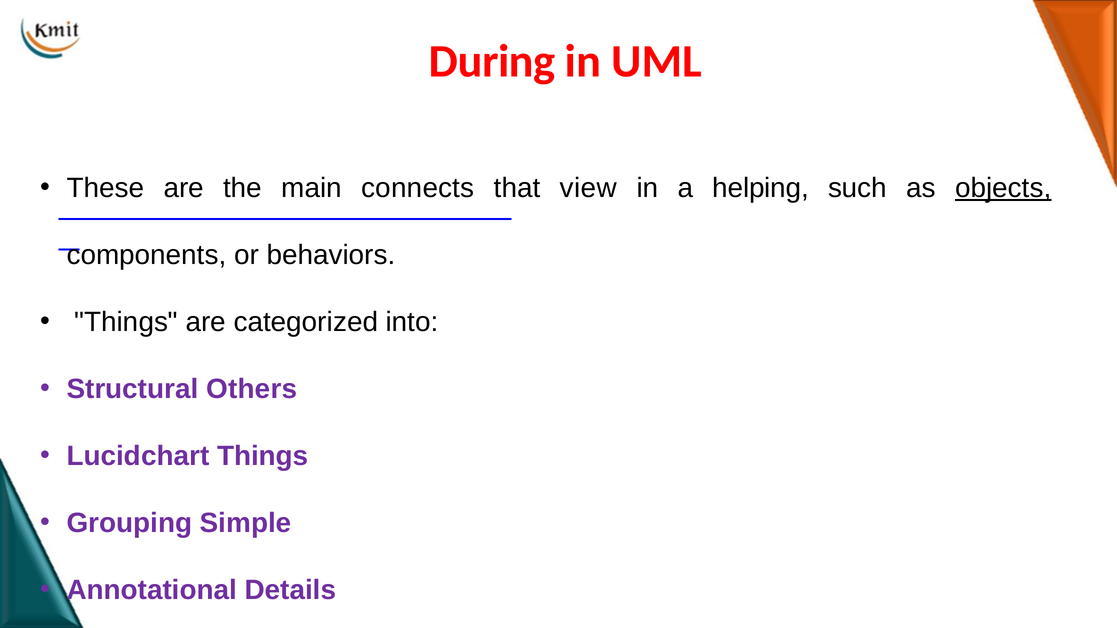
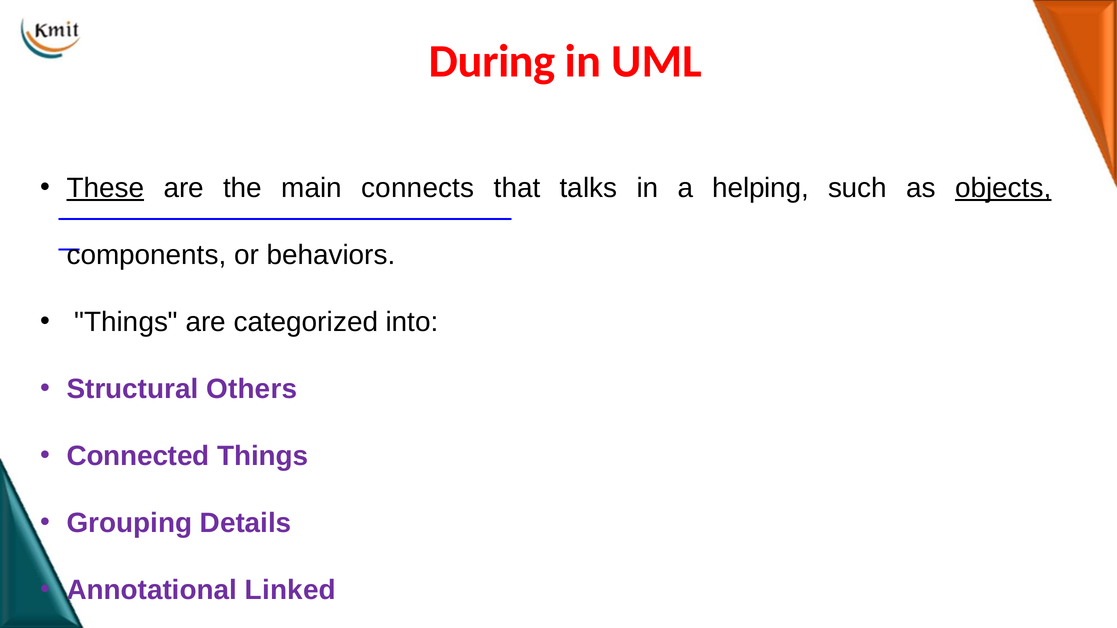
These underline: none -> present
view: view -> talks
Lucidchart: Lucidchart -> Connected
Simple: Simple -> Details
Details: Details -> Linked
